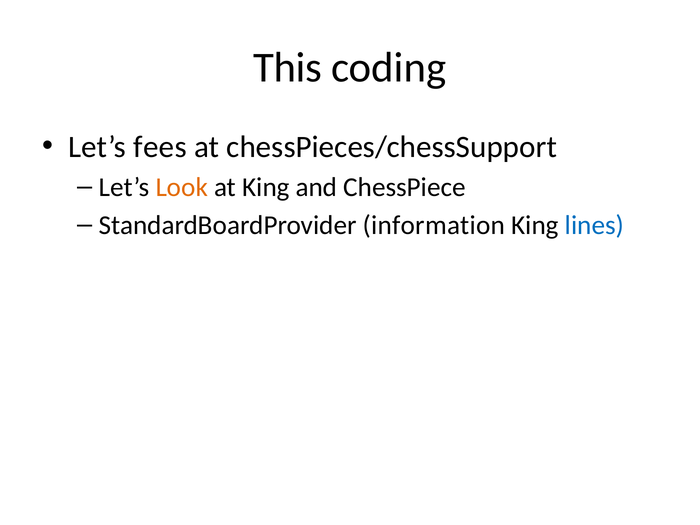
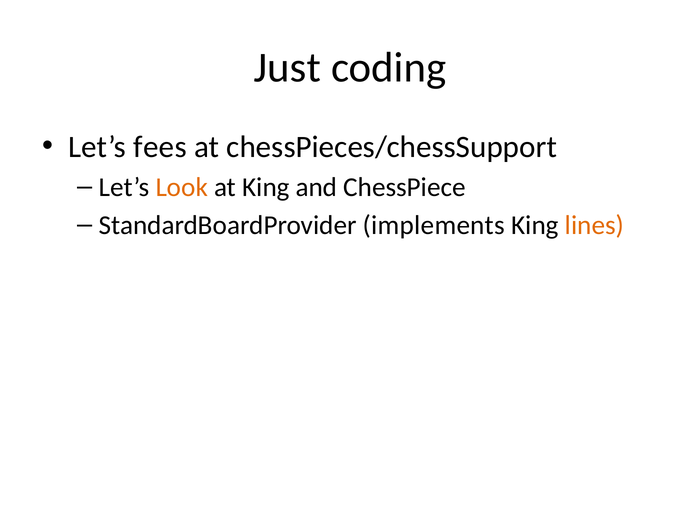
This: This -> Just
information: information -> implements
lines colour: blue -> orange
